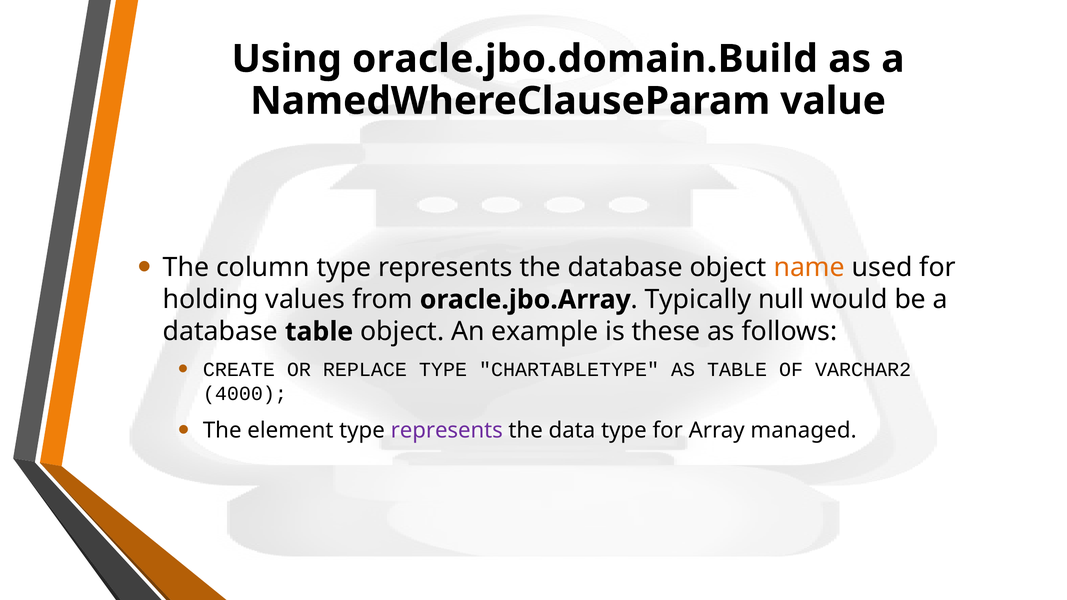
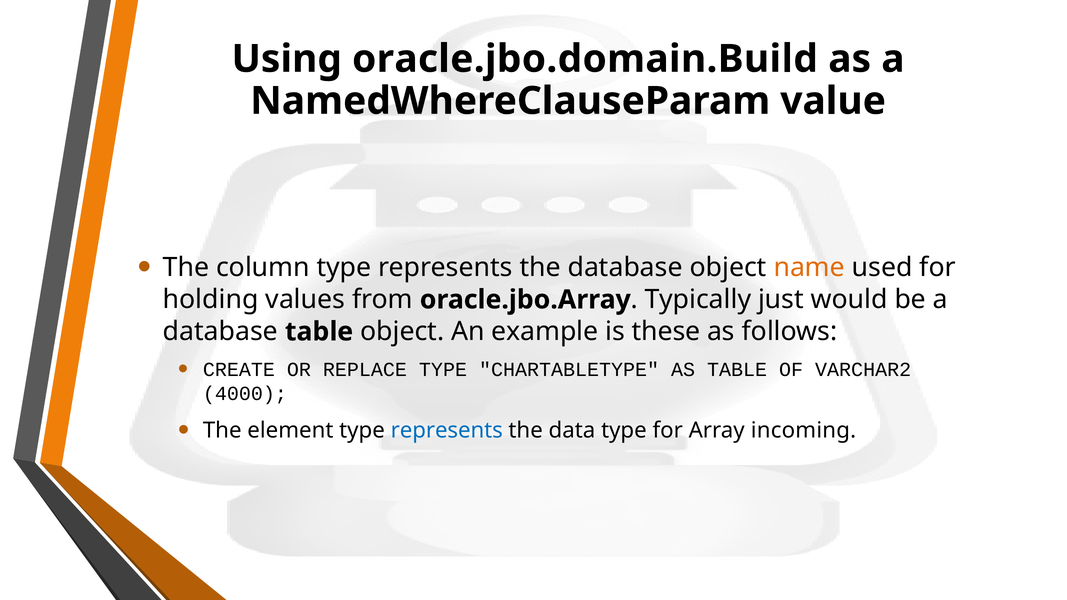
null: null -> just
represents at (447, 431) colour: purple -> blue
managed: managed -> incoming
